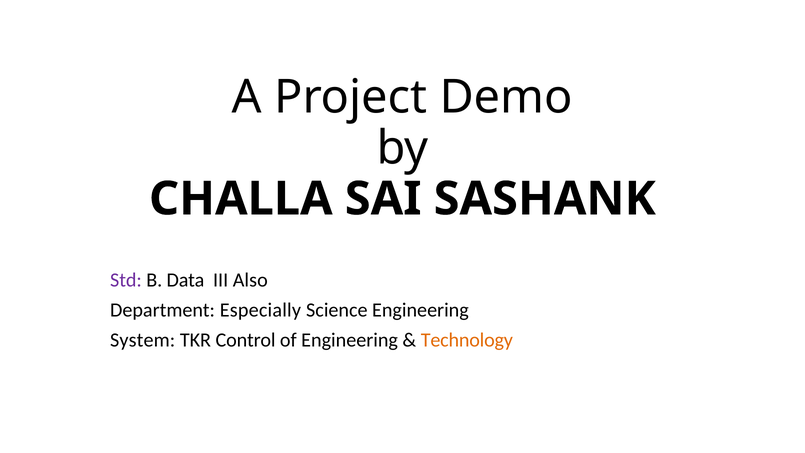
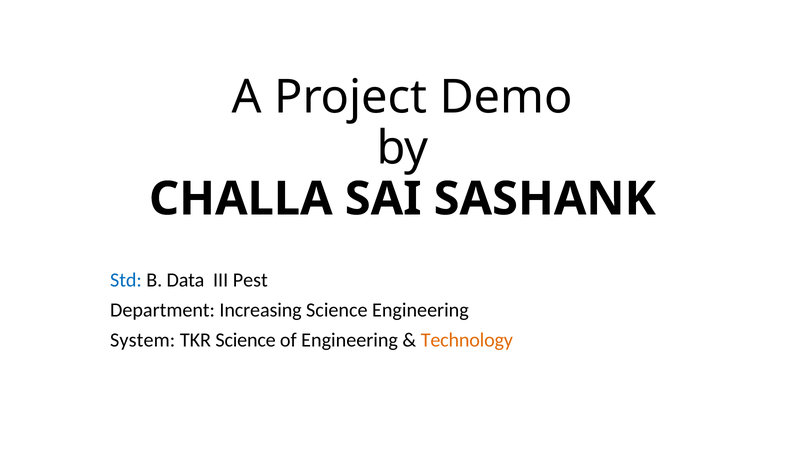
Std colour: purple -> blue
Also: Also -> Pest
Especially: Especially -> Increasing
TKR Control: Control -> Science
